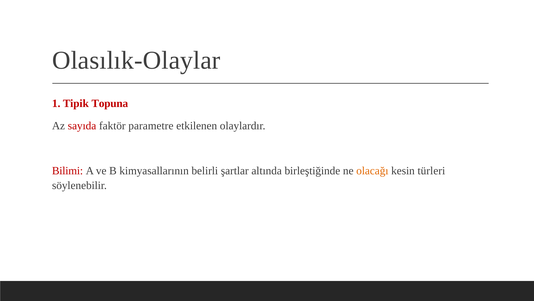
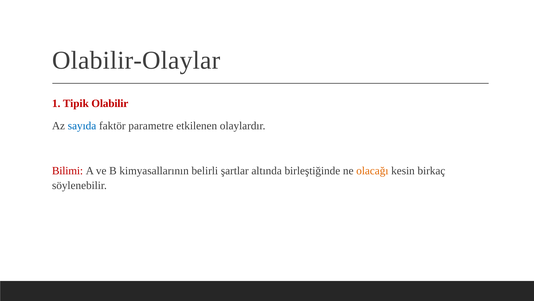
Olasılık-Olaylar: Olasılık-Olaylar -> Olabilir-Olaylar
Topuna: Topuna -> Olabilir
sayıda colour: red -> blue
türleri: türleri -> birkaç
